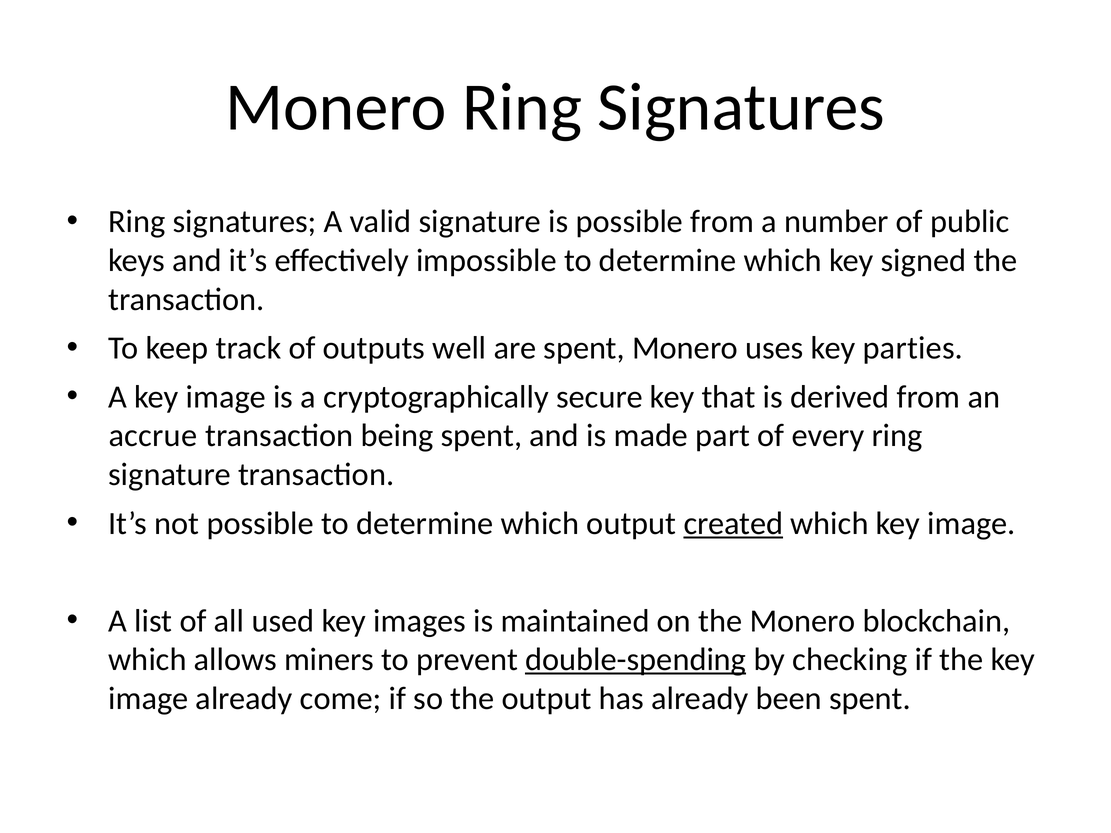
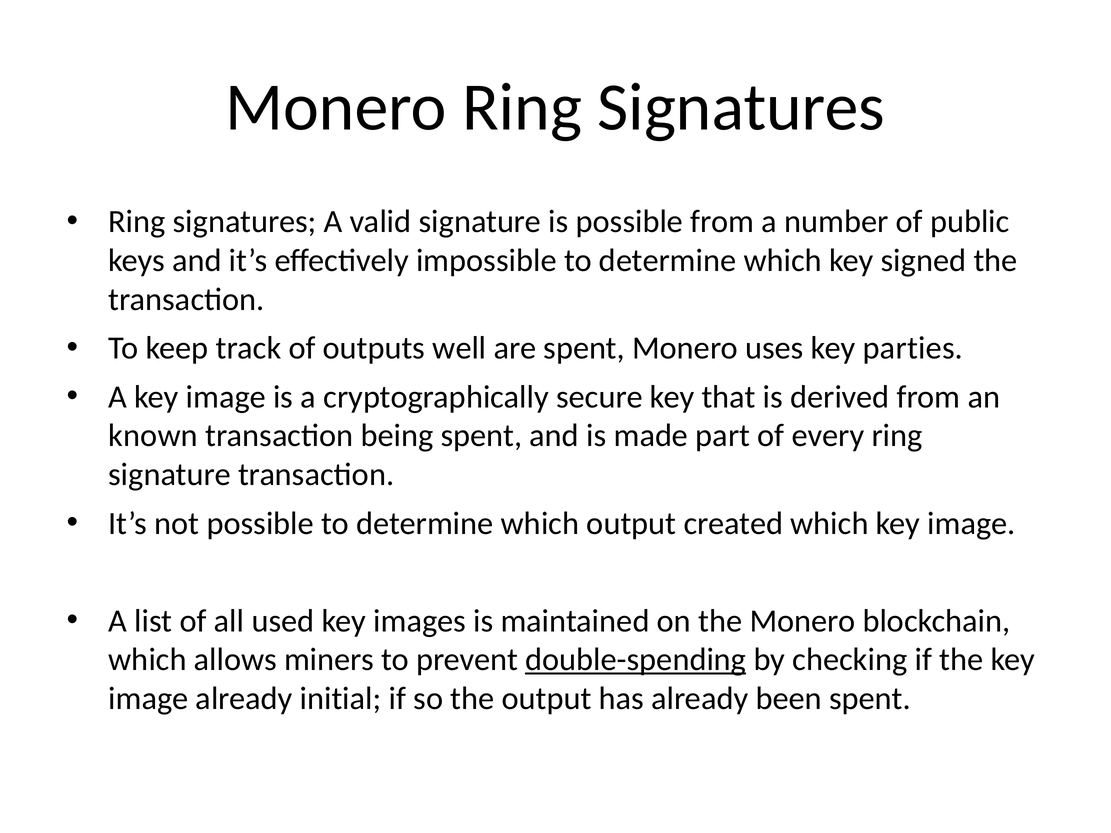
accrue: accrue -> known
created underline: present -> none
come: come -> initial
